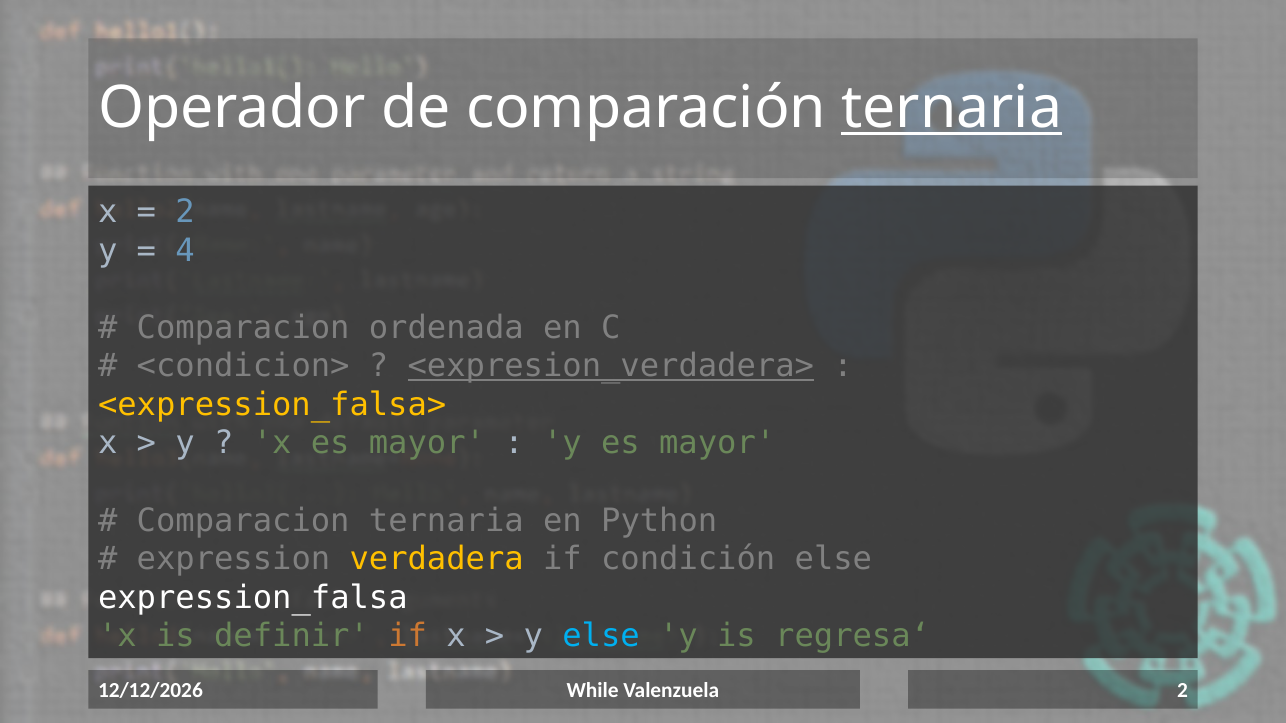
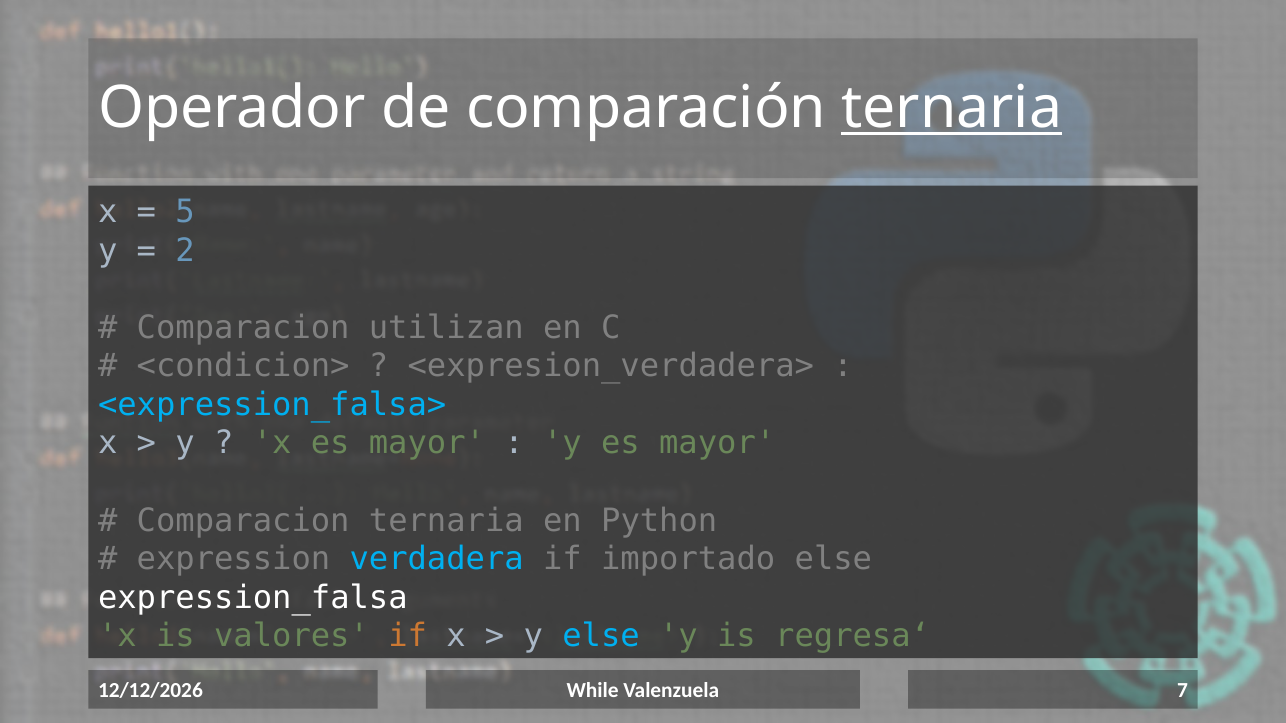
2 at (185, 212): 2 -> 5
4: 4 -> 2
ordenada: ordenada -> utilizan
<expresion_verdadera> underline: present -> none
<expression_falsa> colour: yellow -> light blue
verdadera colour: yellow -> light blue
condición: condición -> importado
definir: definir -> valores
Valenzuela 2: 2 -> 7
